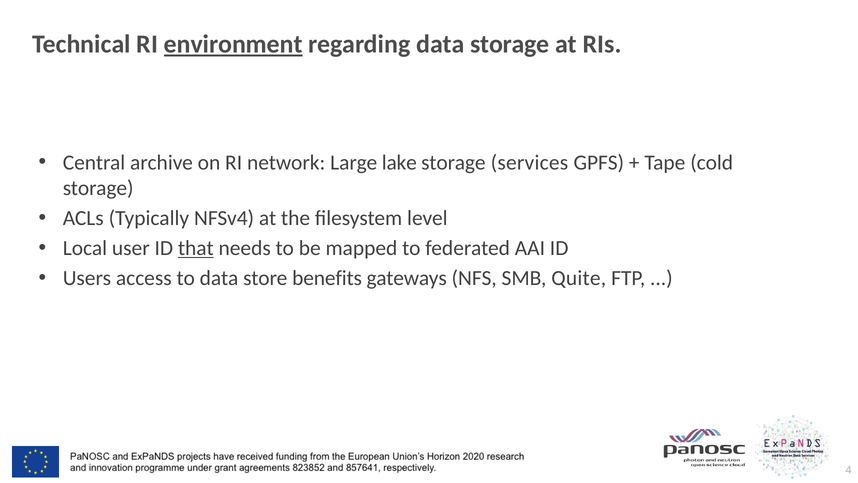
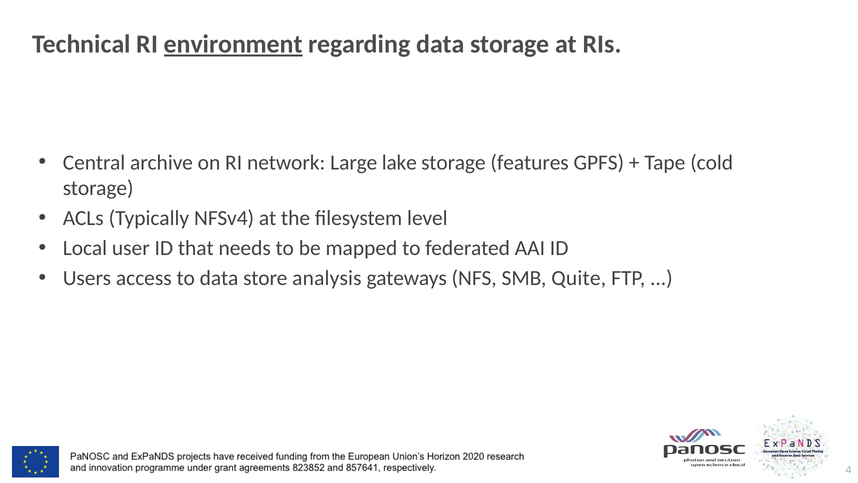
services: services -> features
that underline: present -> none
benefits: benefits -> analysis
